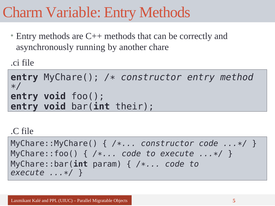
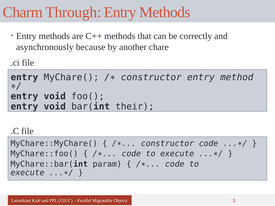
Variable: Variable -> Through
running: running -> because
